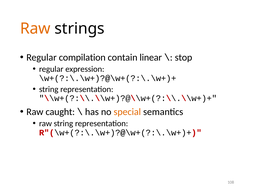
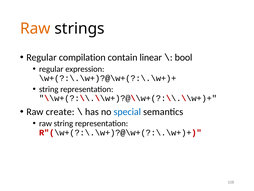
stop: stop -> bool
caught: caught -> create
special colour: orange -> blue
